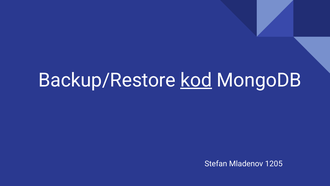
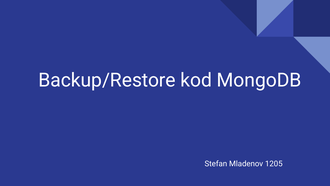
kod underline: present -> none
